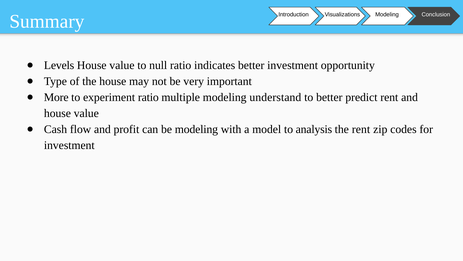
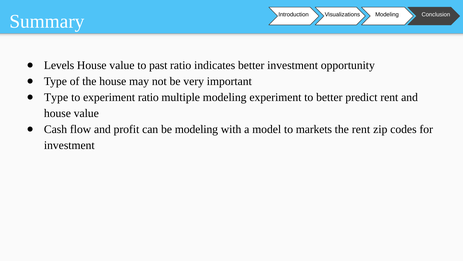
null: null -> past
More at (56, 97): More -> Type
modeling understand: understand -> experiment
analysis: analysis -> markets
